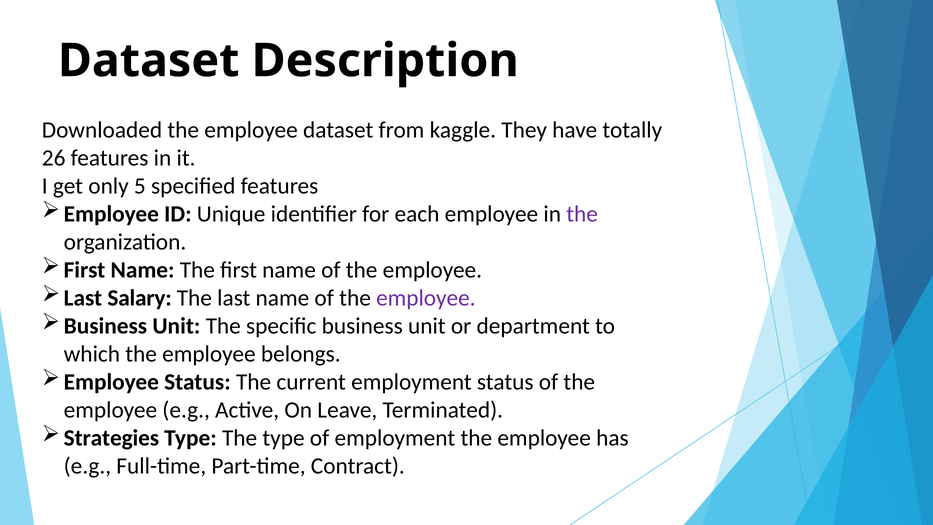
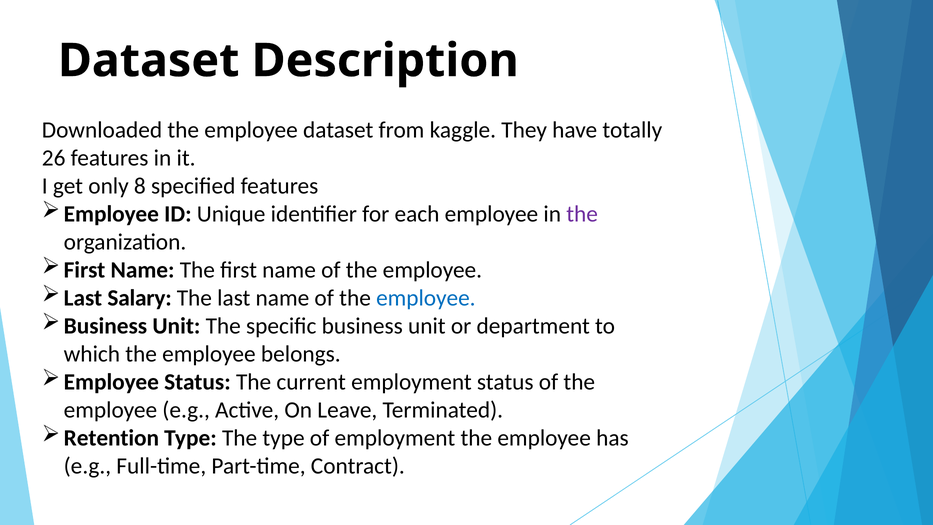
5: 5 -> 8
employee at (426, 298) colour: purple -> blue
Strategies: Strategies -> Retention
